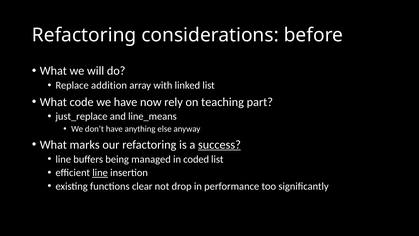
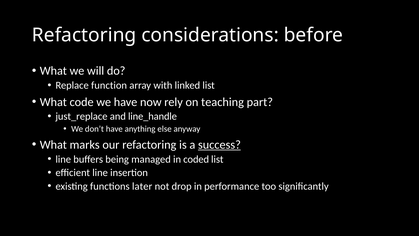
addition: addition -> function
line_means: line_means -> line_handle
line at (100, 172) underline: present -> none
clear: clear -> later
